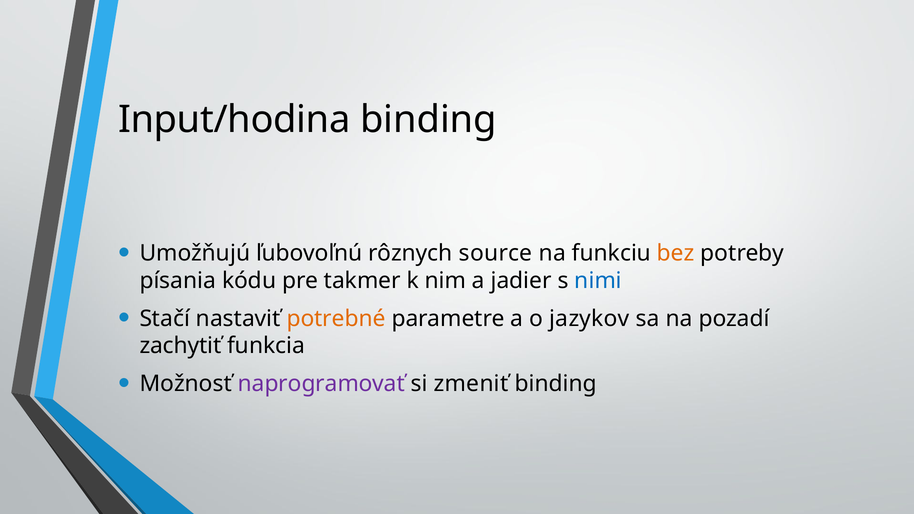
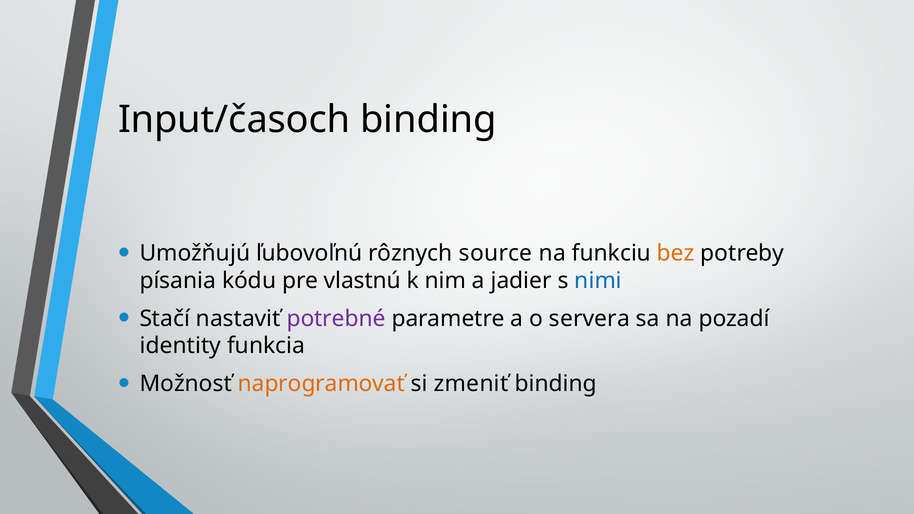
Input/hodina: Input/hodina -> Input/časoch
takmer: takmer -> vlastnú
potrebné colour: orange -> purple
jazykov: jazykov -> servera
zachytiť: zachytiť -> identity
naprogramovať colour: purple -> orange
